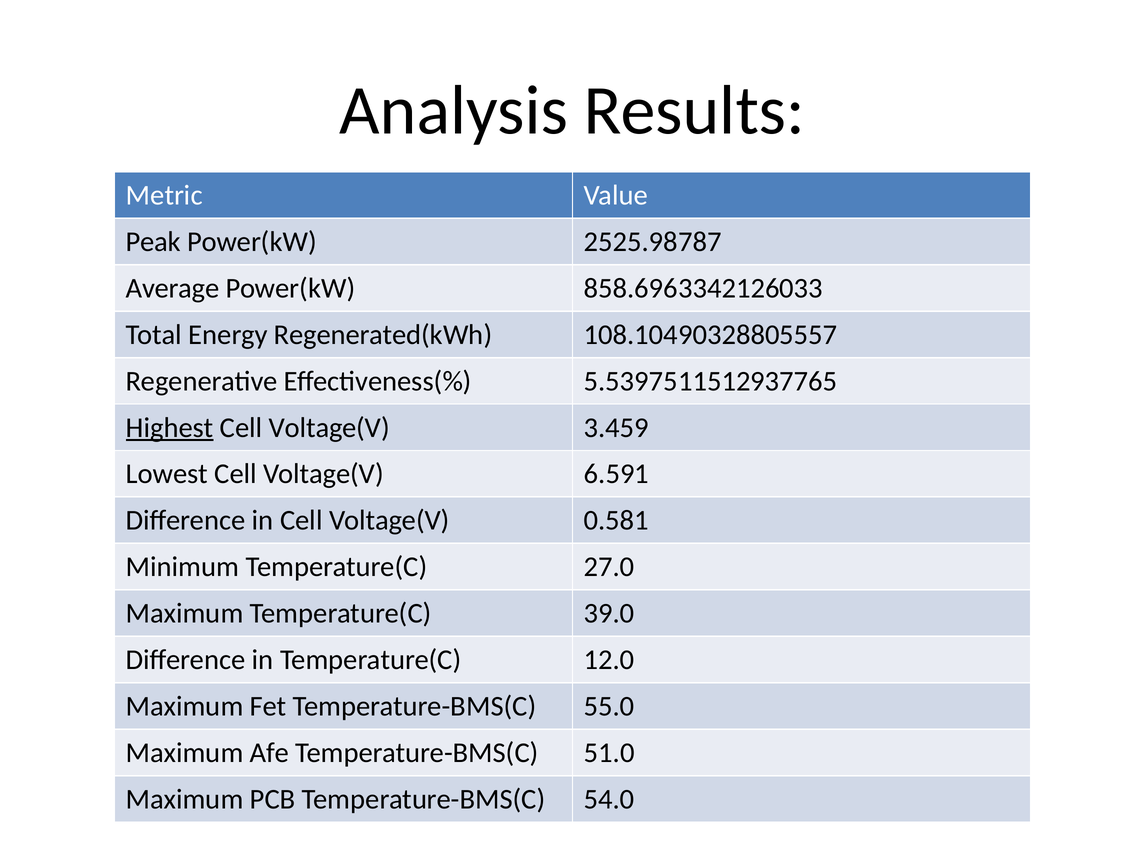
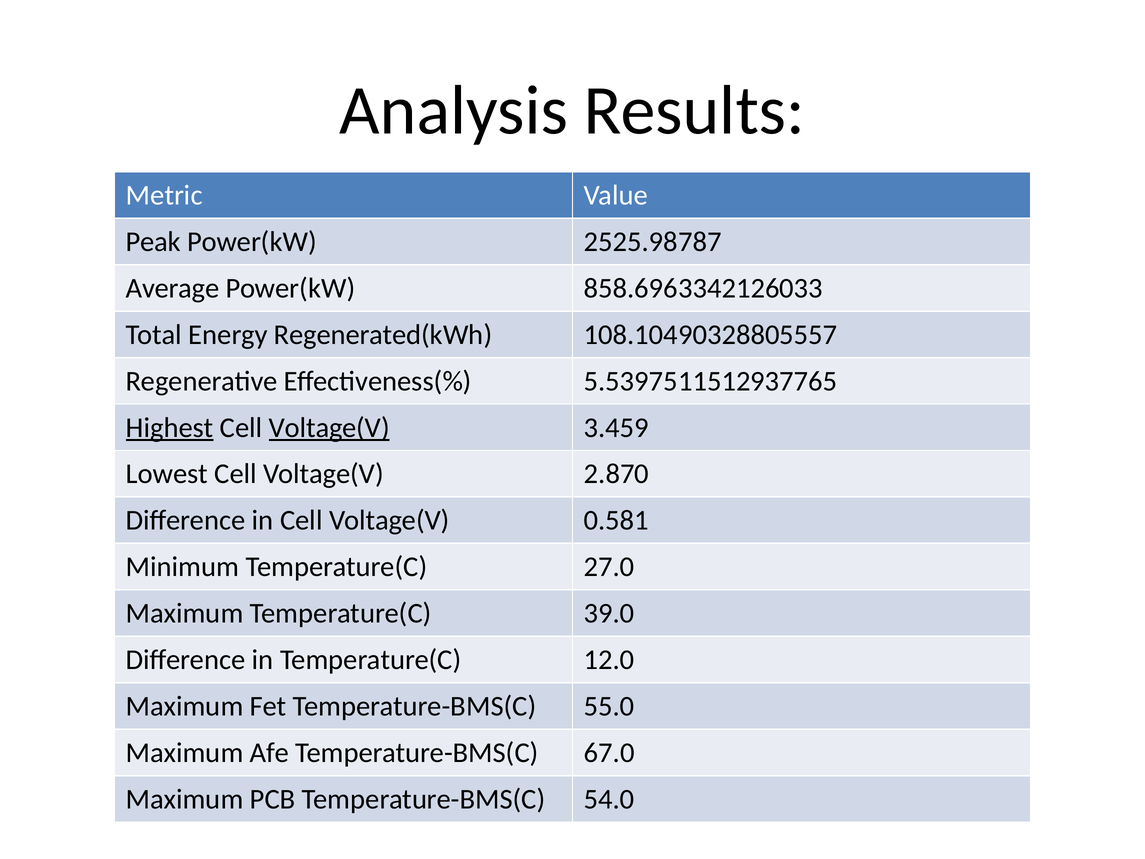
Voltage(V at (329, 427) underline: none -> present
6.591: 6.591 -> 2.870
51.0: 51.0 -> 67.0
